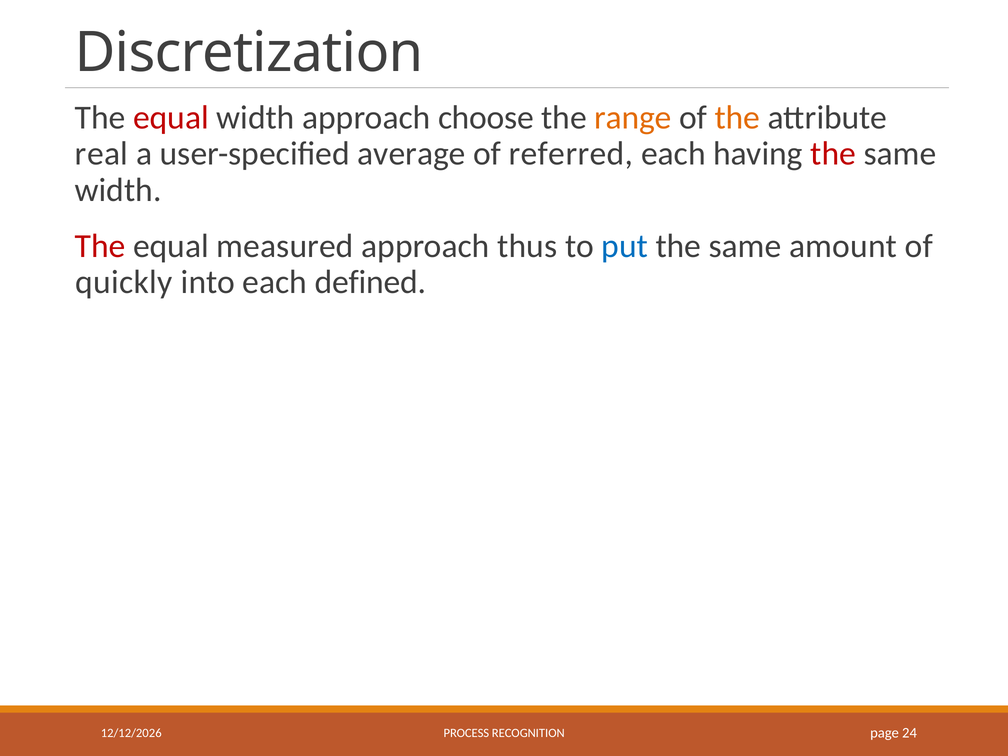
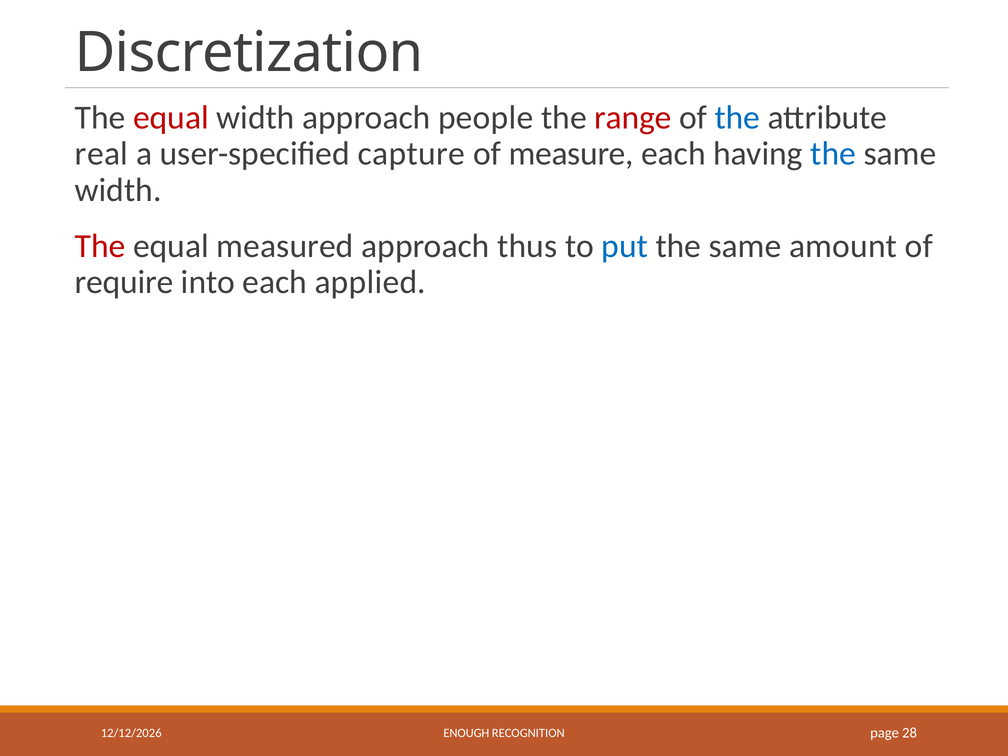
choose: choose -> people
range colour: orange -> red
the at (737, 117) colour: orange -> blue
average: average -> capture
referred: referred -> measure
the at (833, 154) colour: red -> blue
quickly: quickly -> require
defined: defined -> applied
PROCESS: PROCESS -> ENOUGH
24: 24 -> 28
